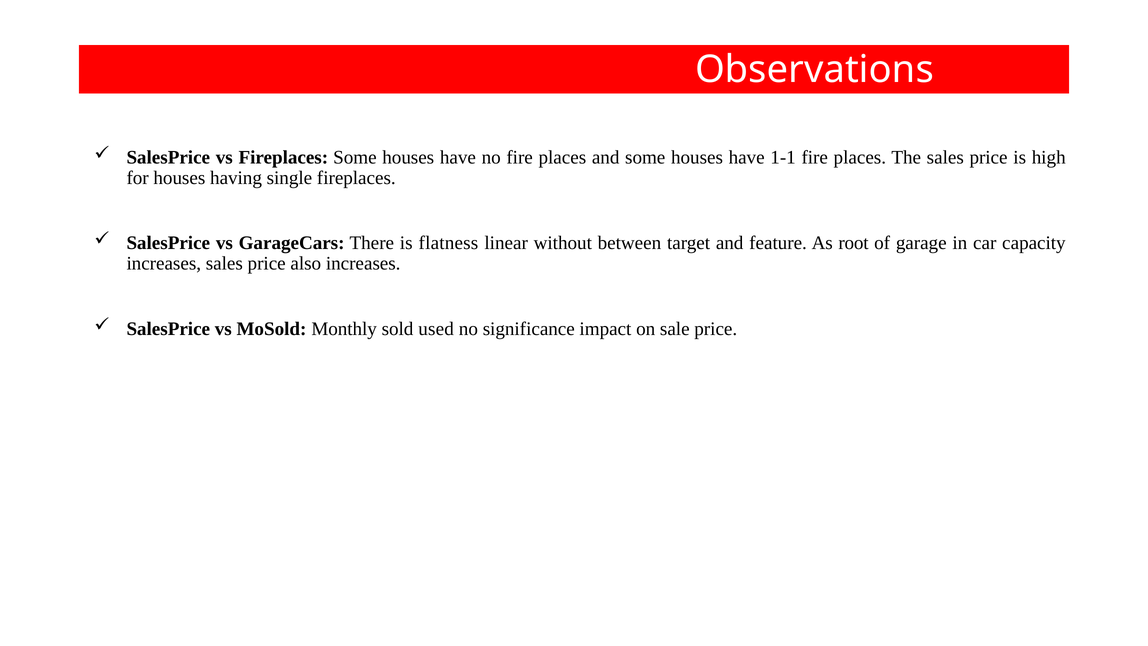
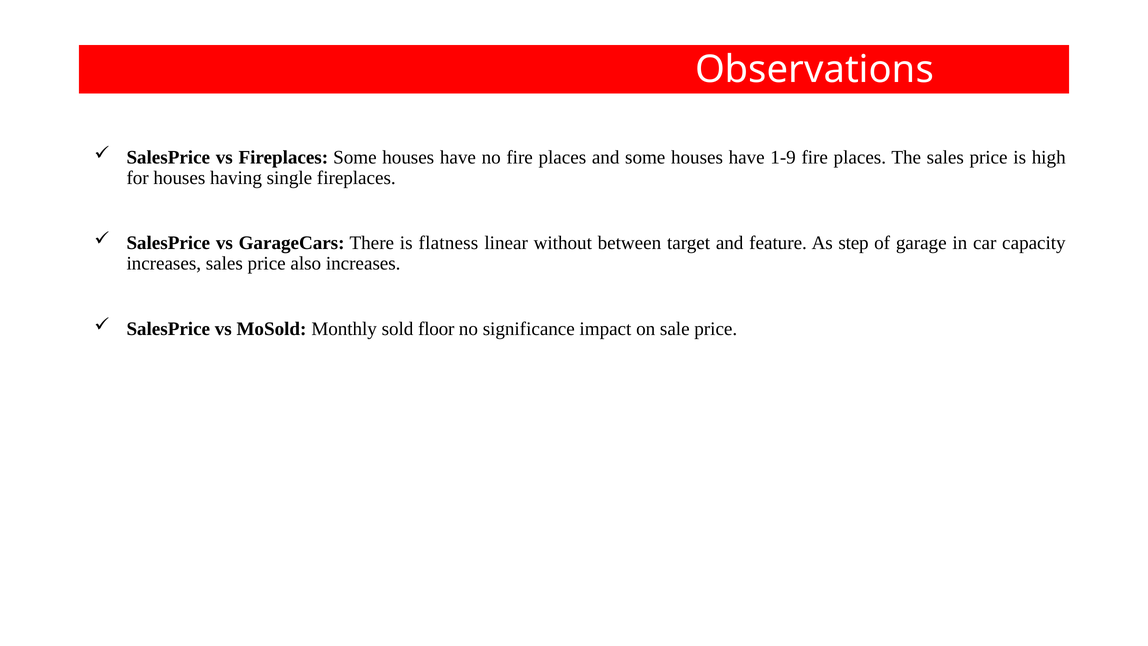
1-1: 1-1 -> 1-9
root: root -> step
used: used -> floor
